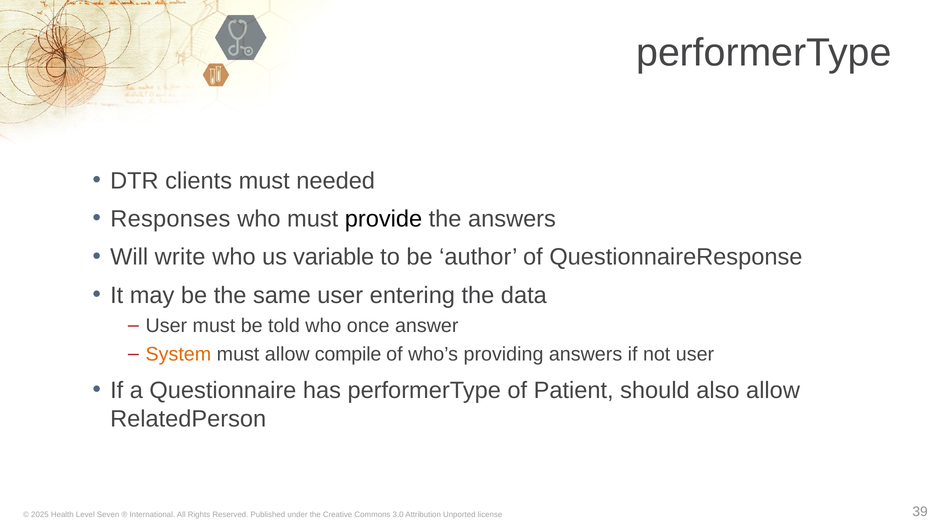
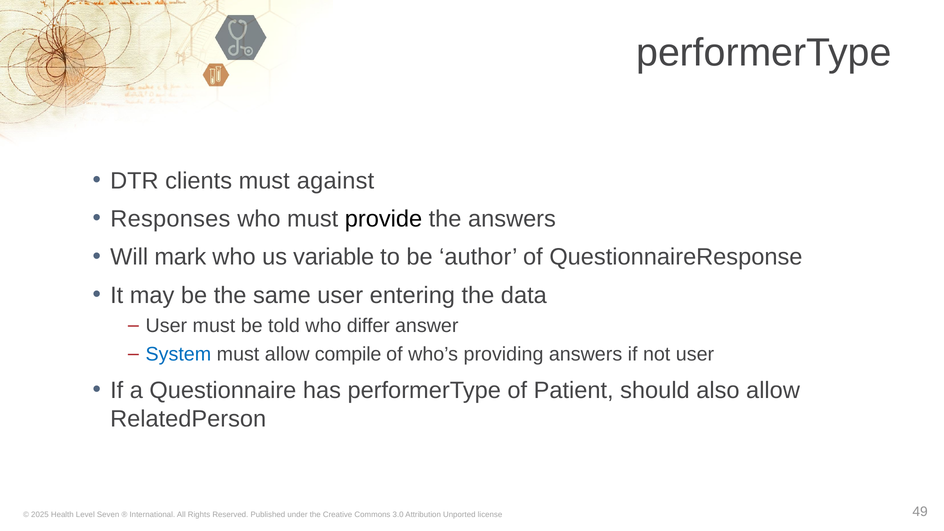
needed: needed -> against
write: write -> mark
once: once -> differ
System colour: orange -> blue
39: 39 -> 49
